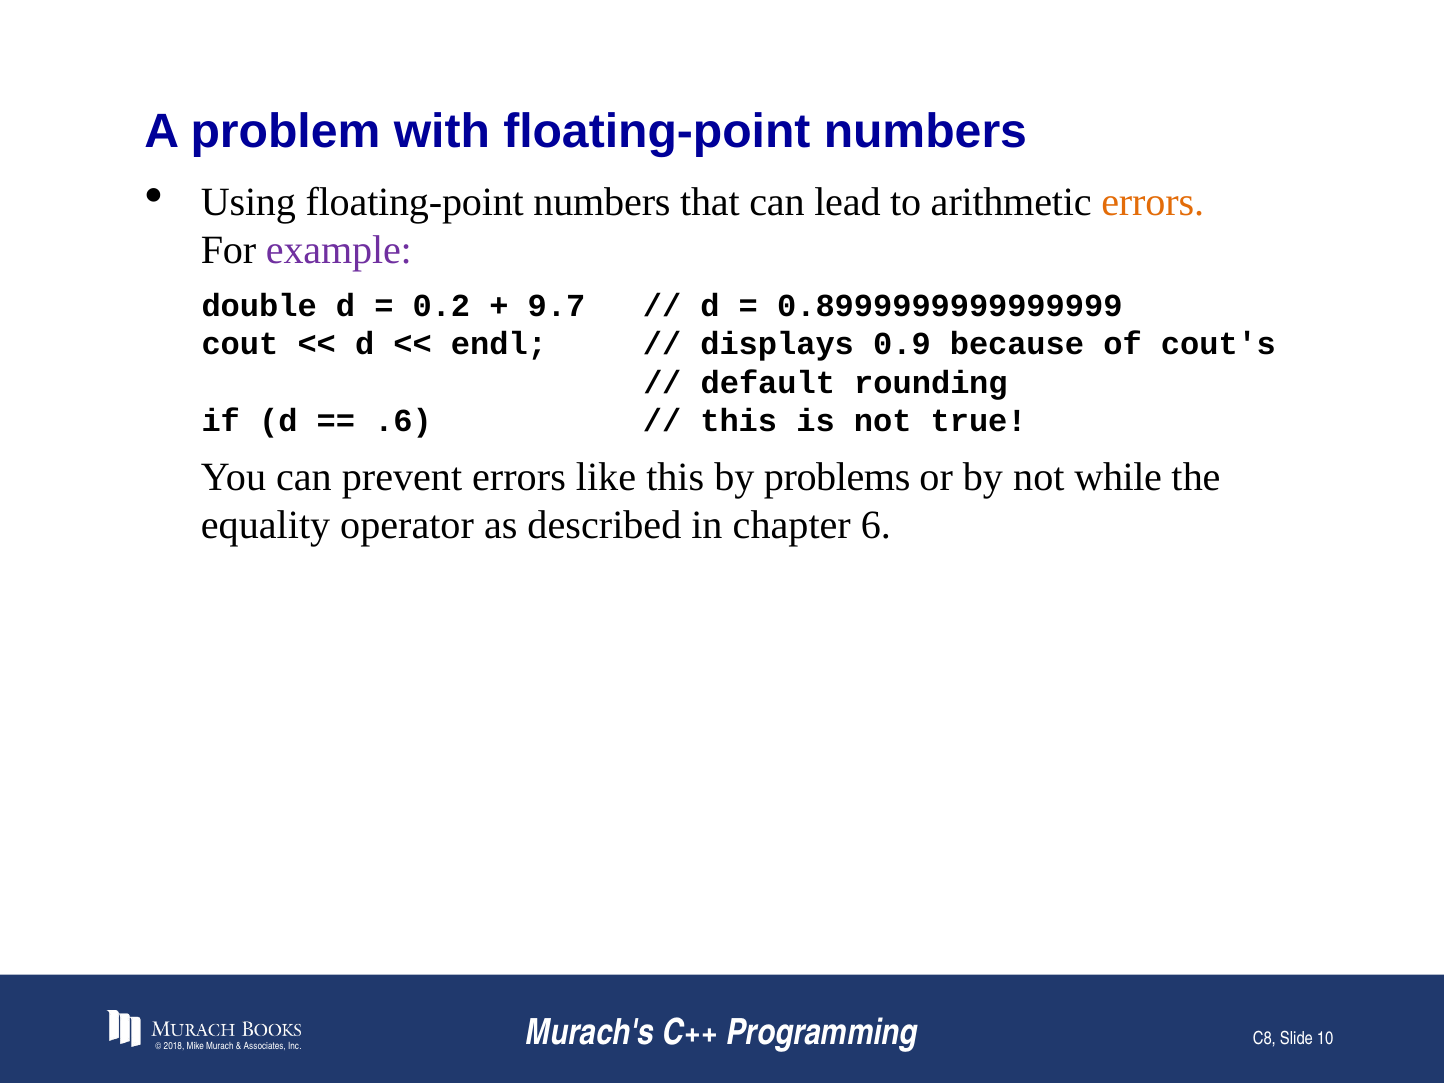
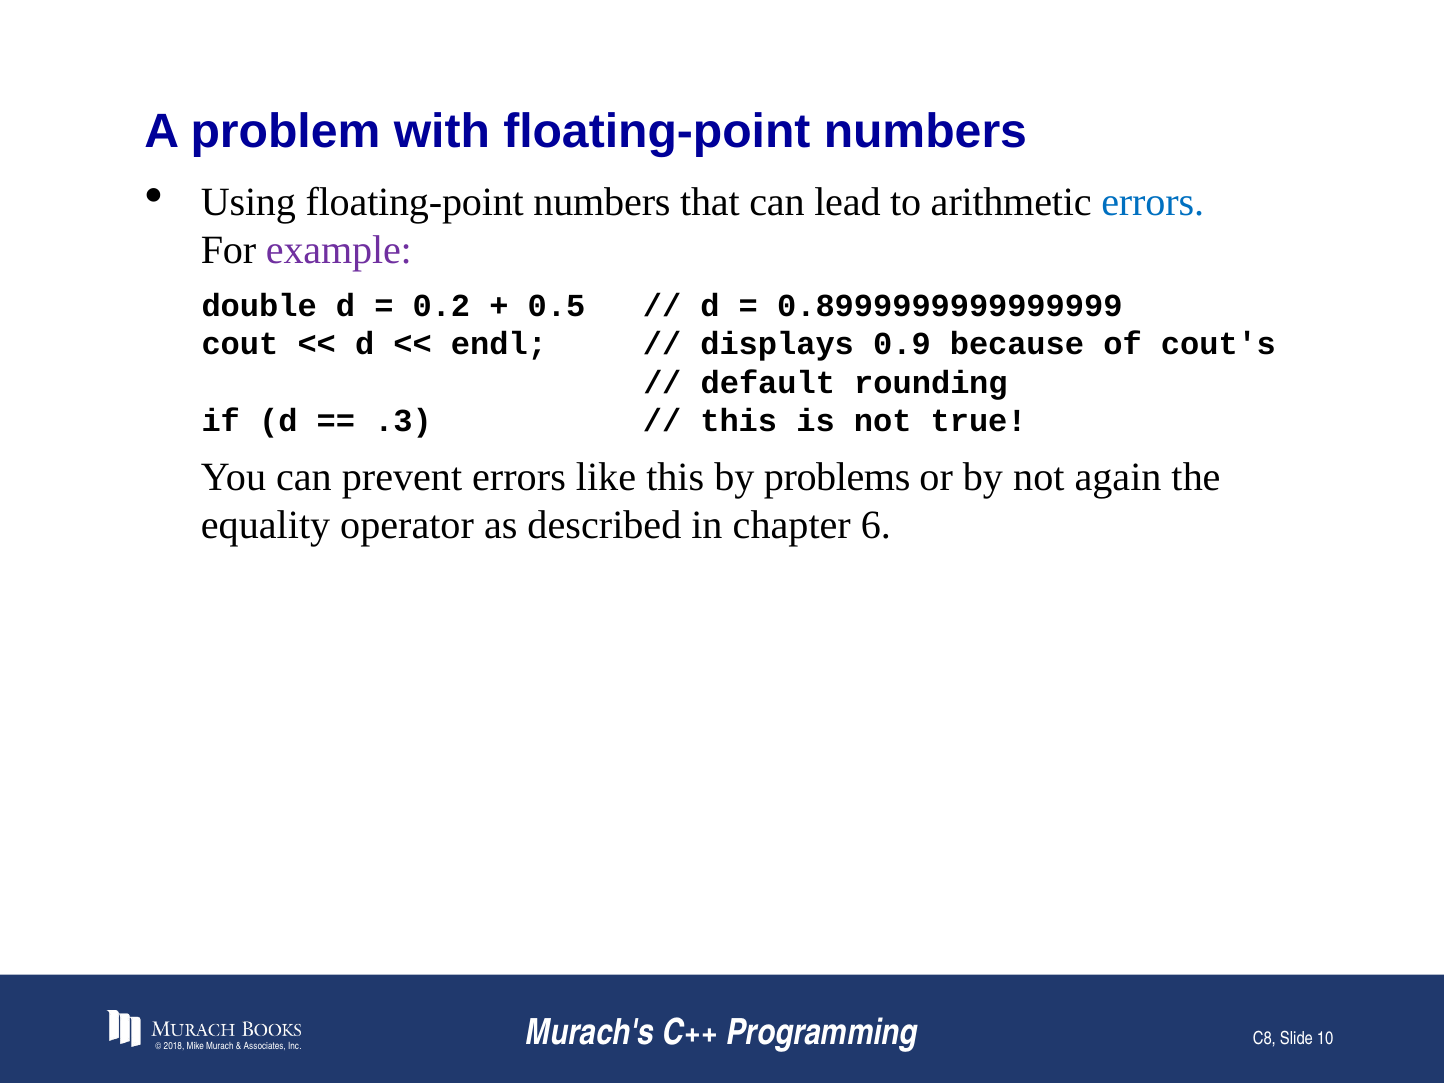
errors at (1153, 203) colour: orange -> blue
9.7: 9.7 -> 0.5
.6: .6 -> .3
while: while -> again
